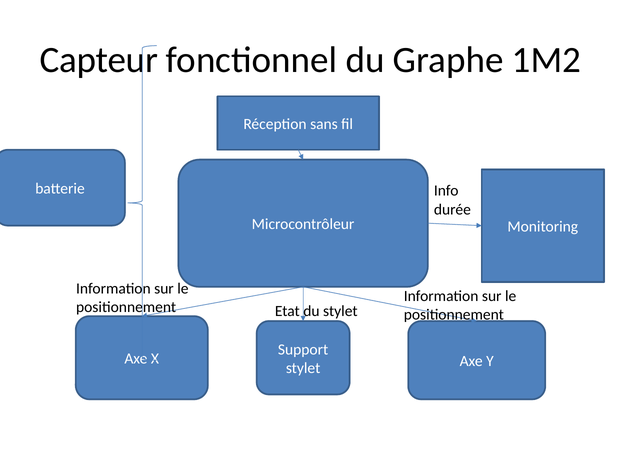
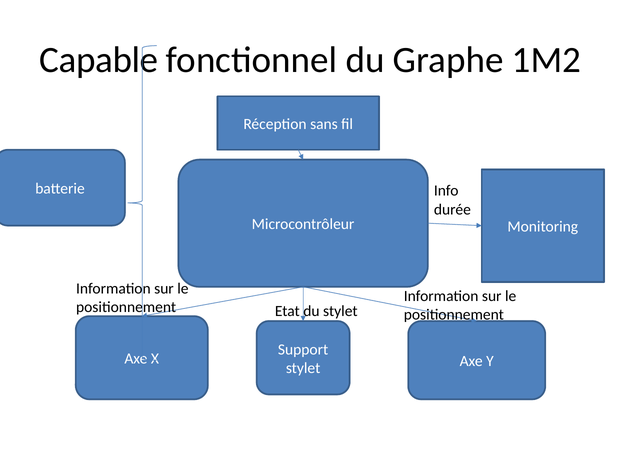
Capteur: Capteur -> Capable
